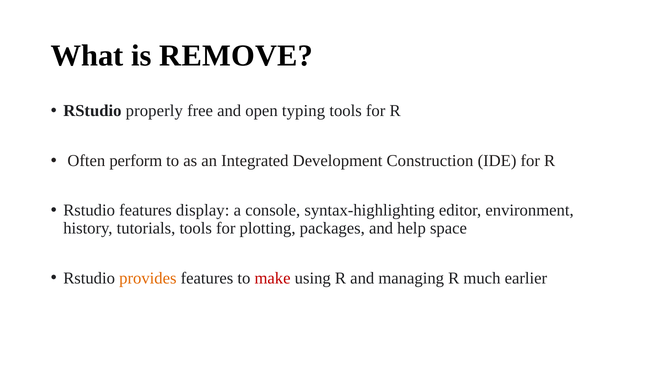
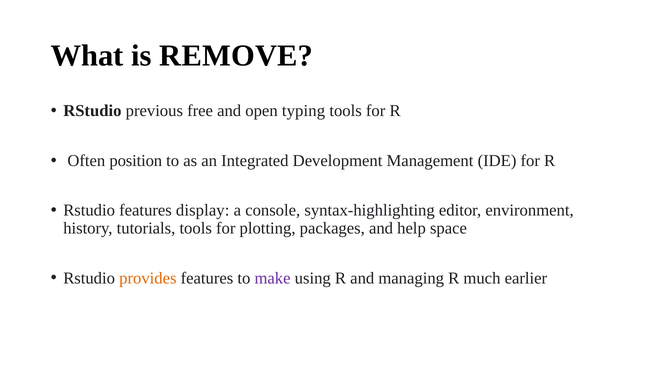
properly: properly -> previous
perform: perform -> position
Construction: Construction -> Management
make colour: red -> purple
